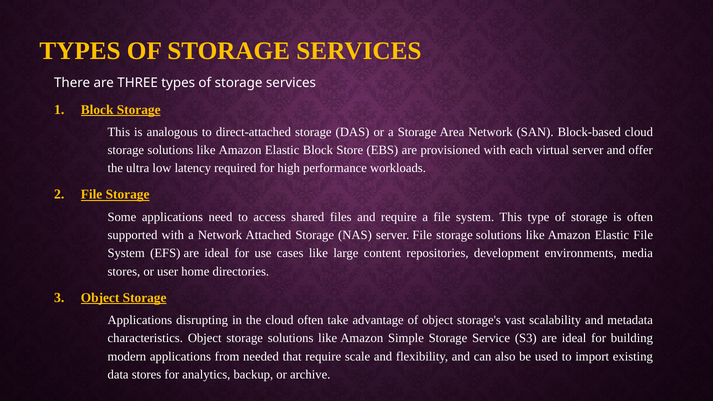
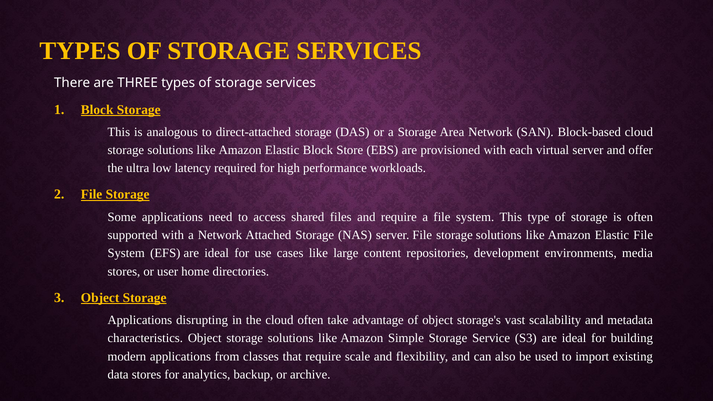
needed: needed -> classes
